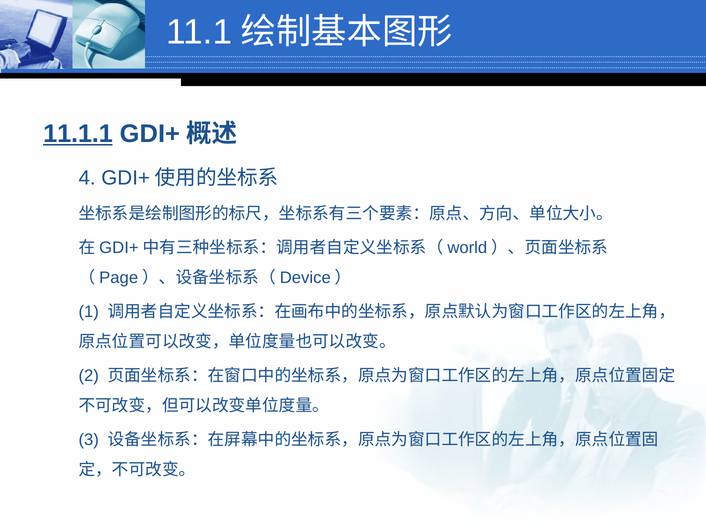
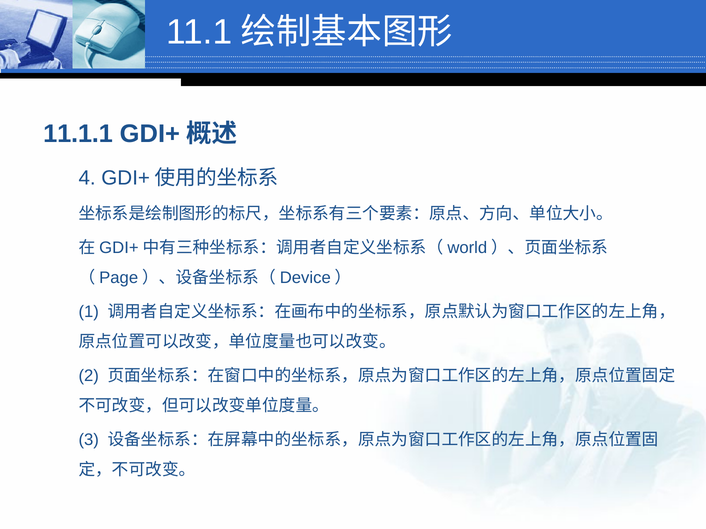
11.1.1 underline: present -> none
